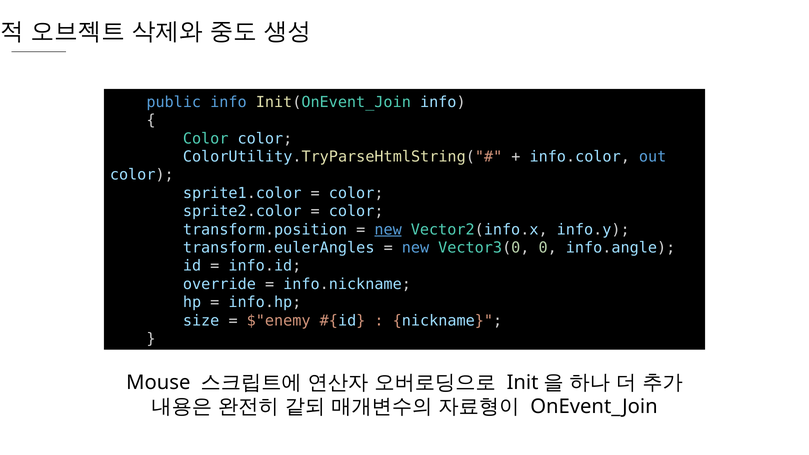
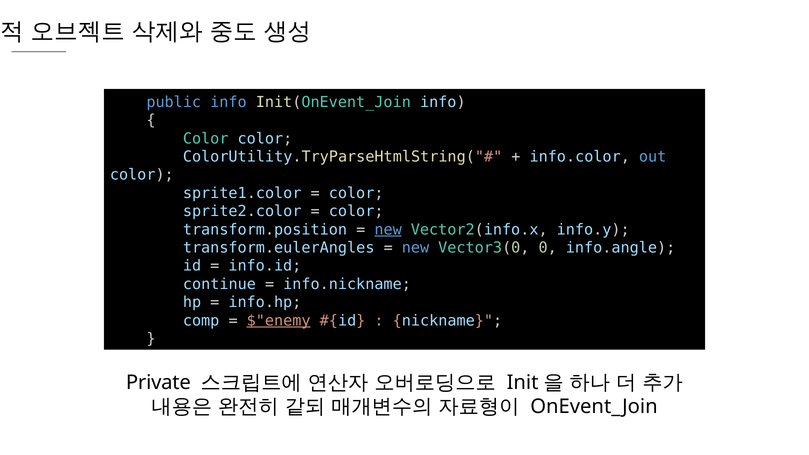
override: override -> continue
size: size -> comp
$"enemy underline: none -> present
Mouse: Mouse -> Private
